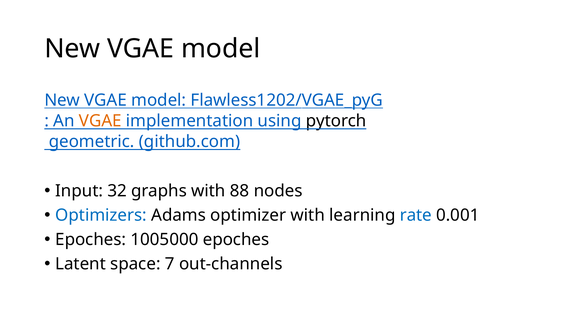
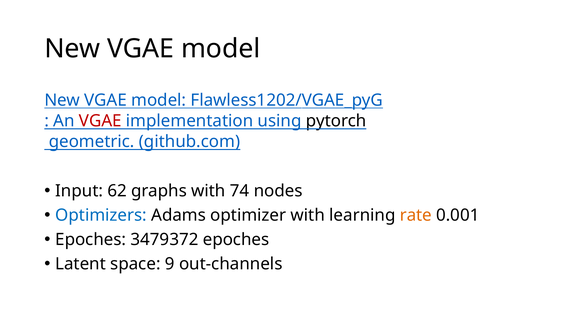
VGAE at (100, 121) colour: orange -> red
32: 32 -> 62
88: 88 -> 74
rate colour: blue -> orange
1005000: 1005000 -> 3479372
7: 7 -> 9
